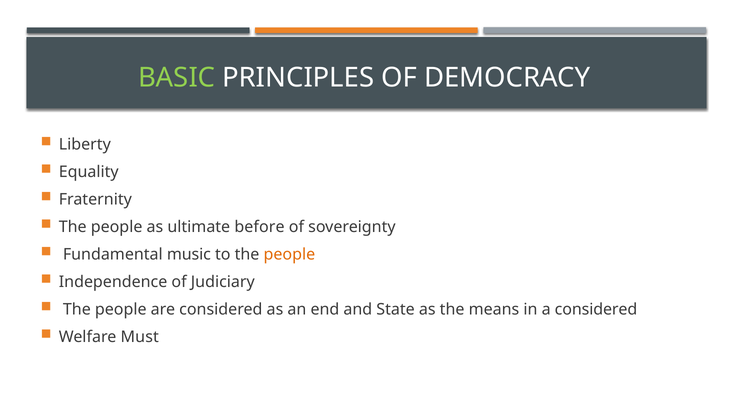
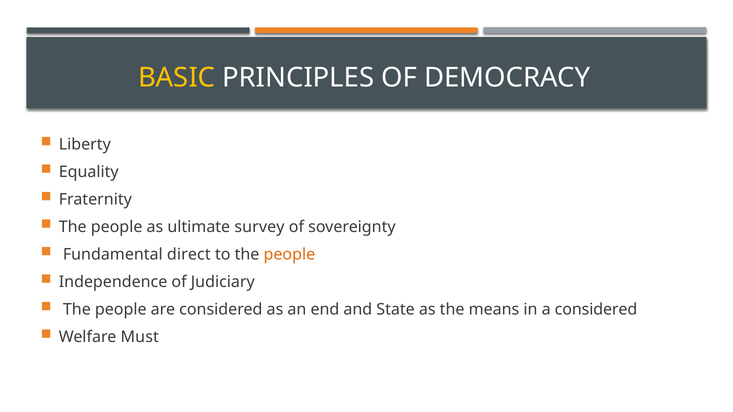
BASIC colour: light green -> yellow
before: before -> survey
music: music -> direct
